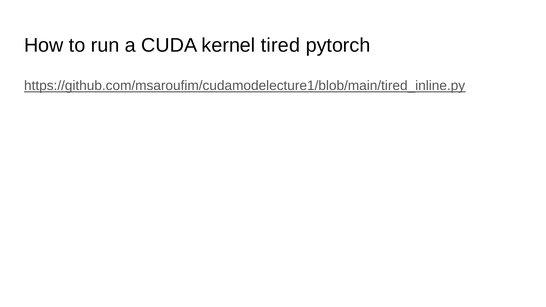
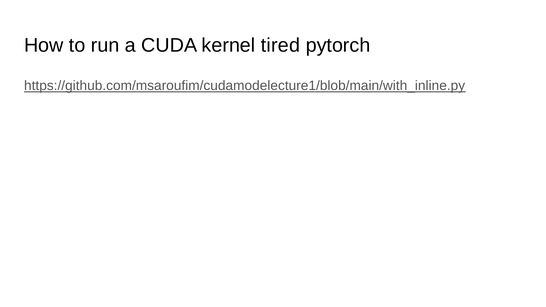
https://github.com/msaroufim/cudamodelecture1/blob/main/tired_inline.py: https://github.com/msaroufim/cudamodelecture1/blob/main/tired_inline.py -> https://github.com/msaroufim/cudamodelecture1/blob/main/with_inline.py
